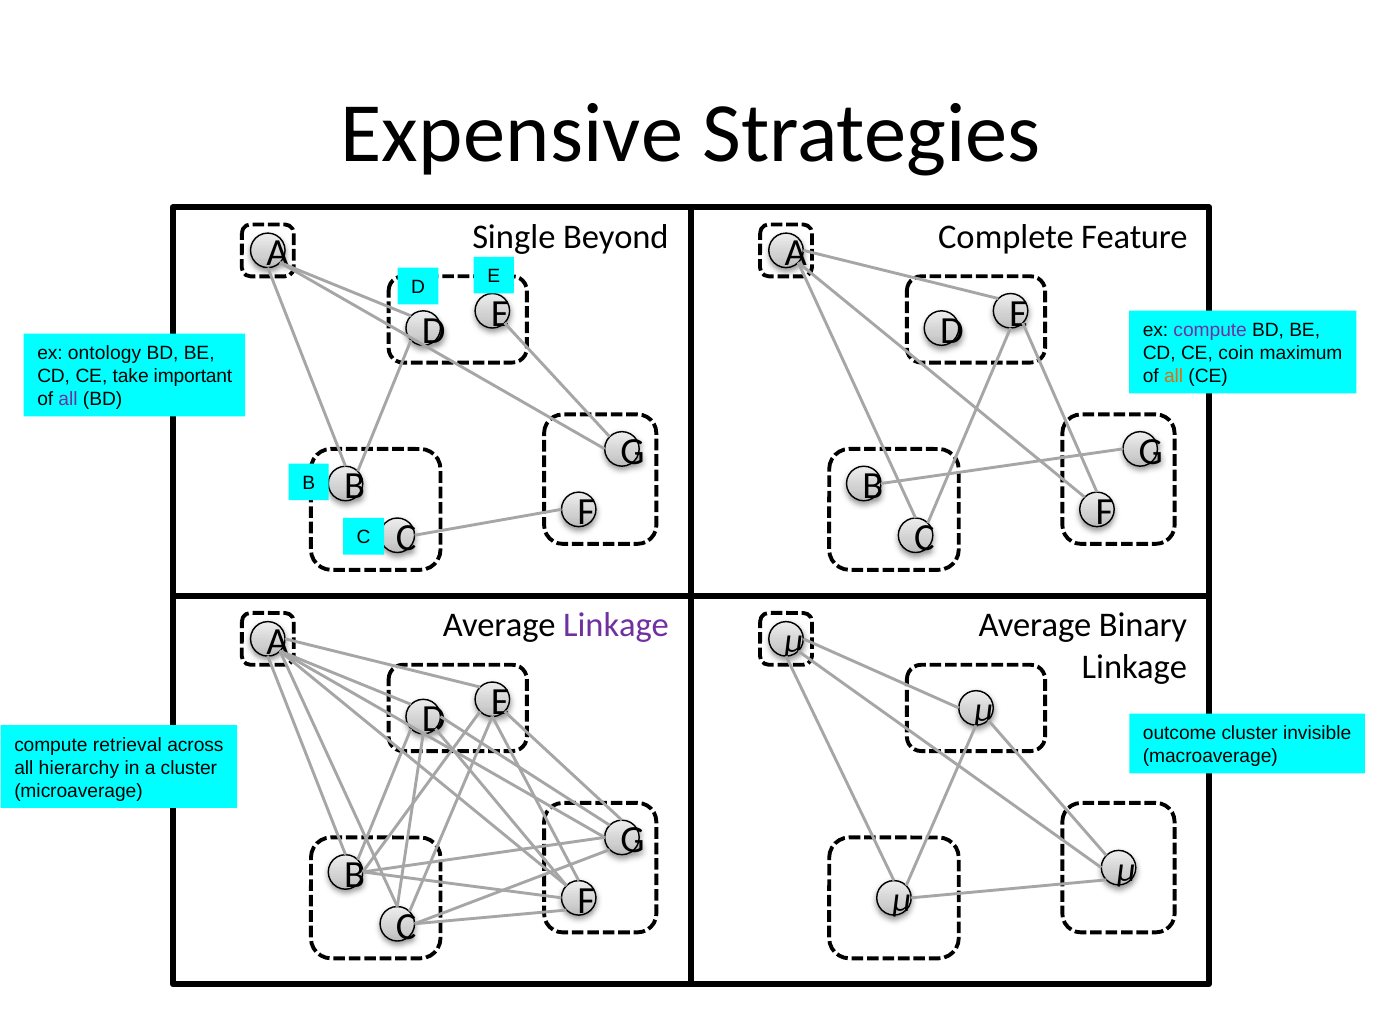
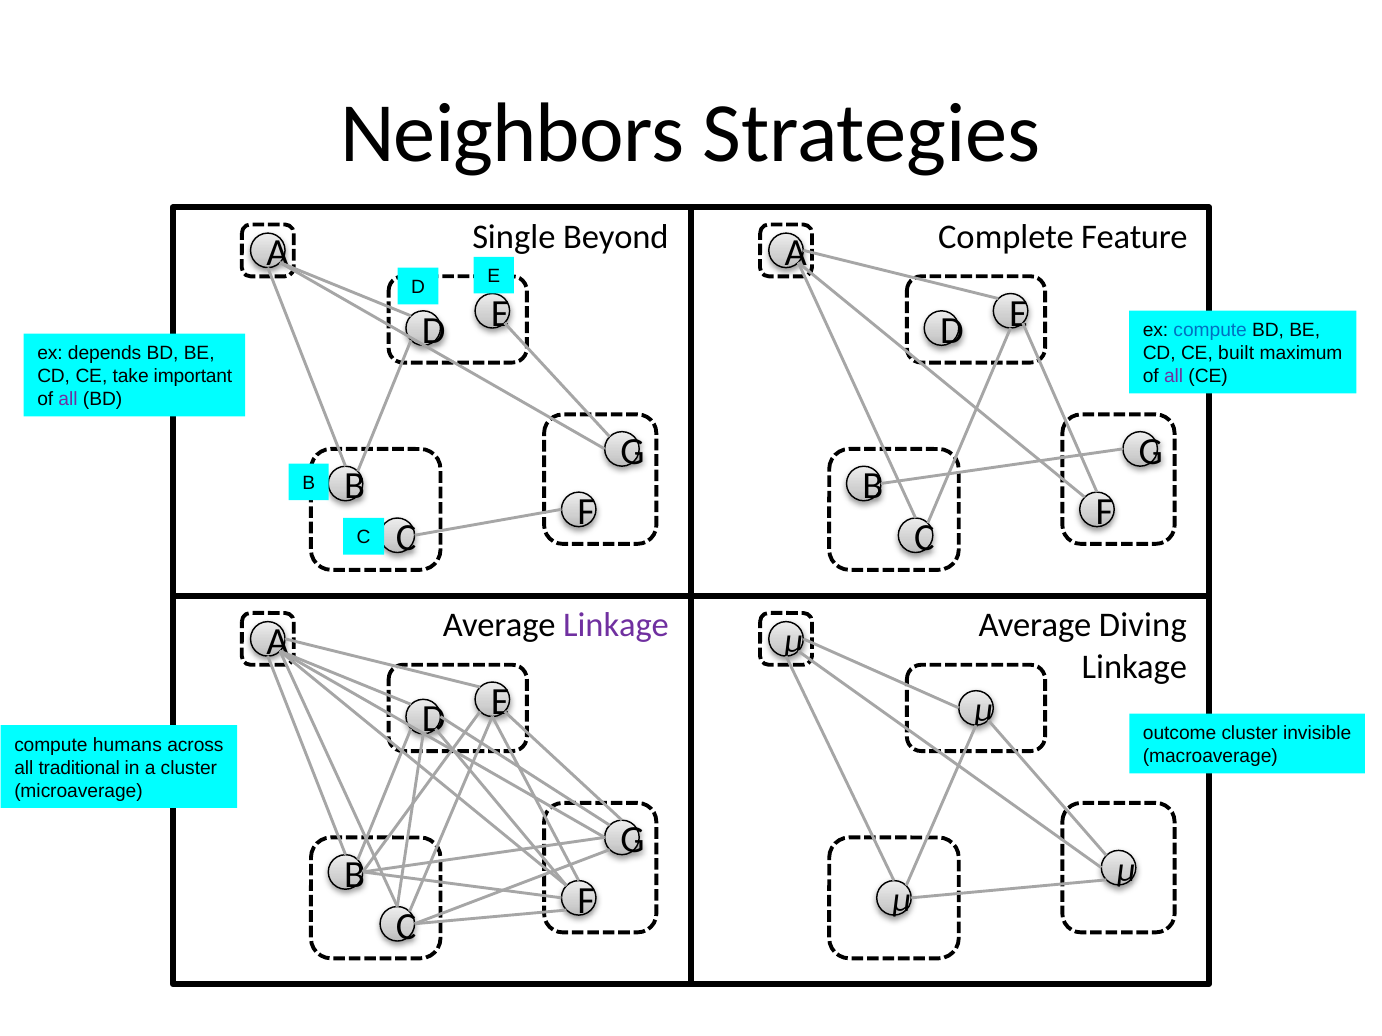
Expensive: Expensive -> Neighbors
compute at (1210, 331) colour: purple -> blue
ontology: ontology -> depends
coin: coin -> built
all at (1174, 377) colour: orange -> purple
Binary: Binary -> Diving
retrieval: retrieval -> humans
hierarchy: hierarchy -> traditional
